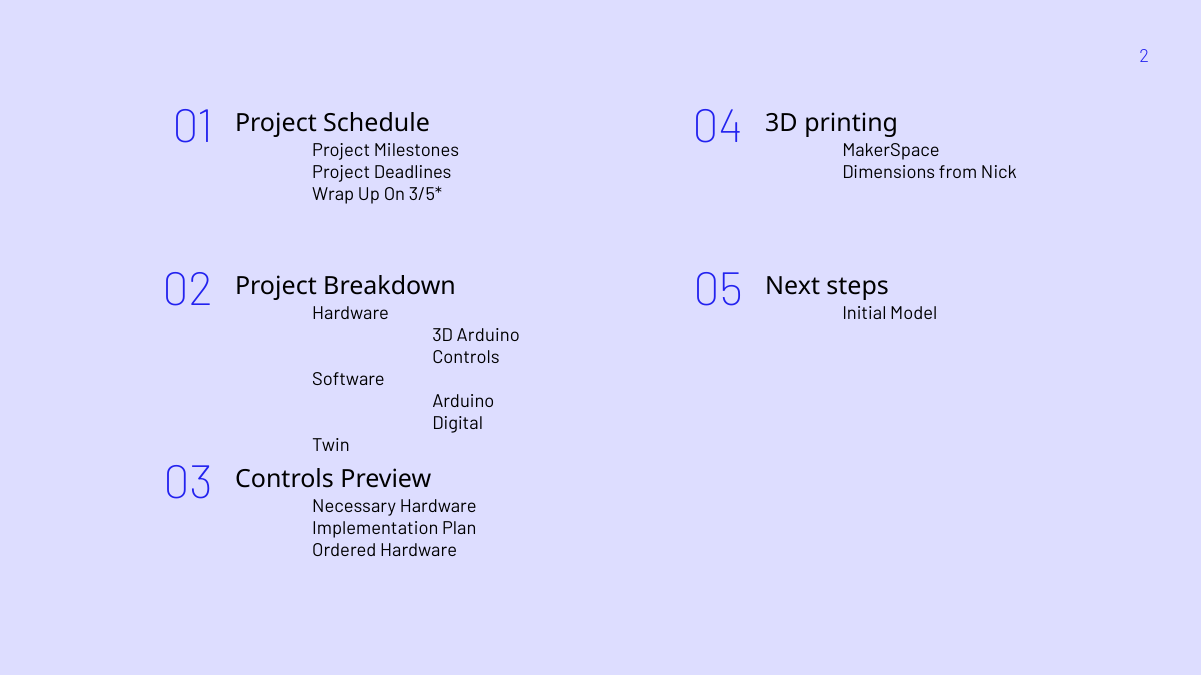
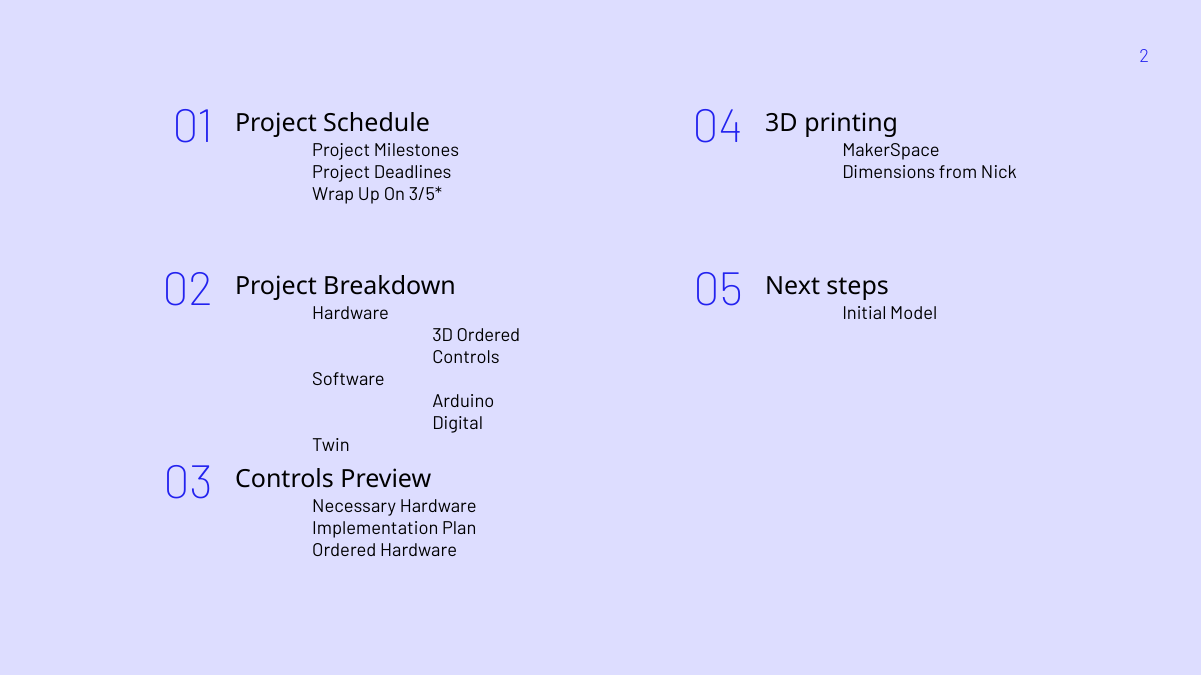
3D Arduino: Arduino -> Ordered
